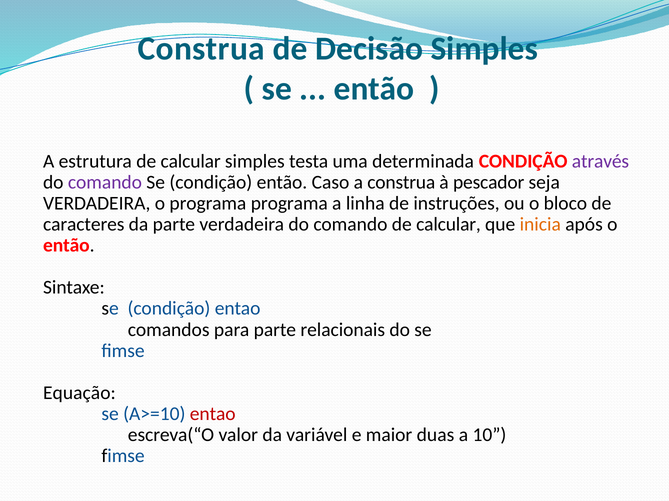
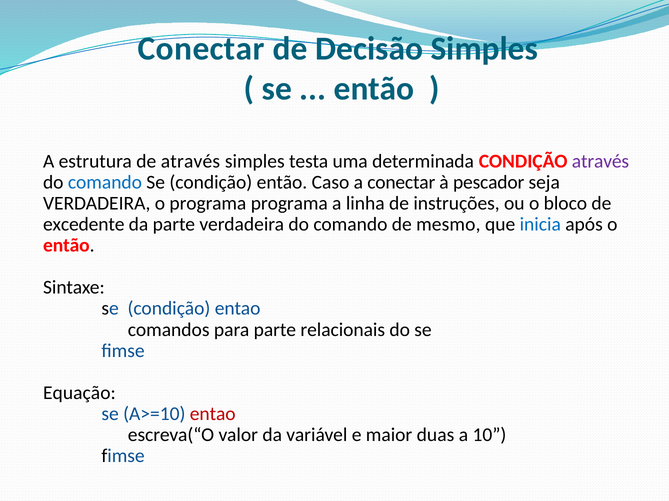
Construa at (201, 49): Construa -> Conectar
estrutura de calcular: calcular -> através
comando at (105, 183) colour: purple -> blue
a construa: construa -> conectar
caracteres: caracteres -> excedente
comando de calcular: calcular -> mesmo
inicia colour: orange -> blue
